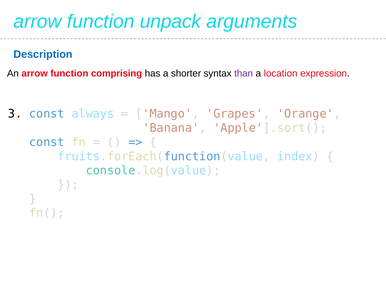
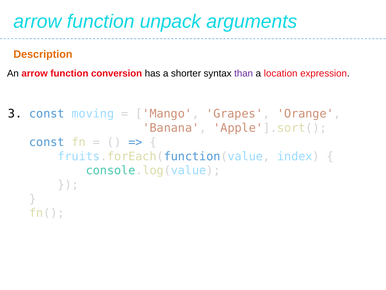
Description colour: blue -> orange
comprising: comprising -> conversion
always: always -> moving
